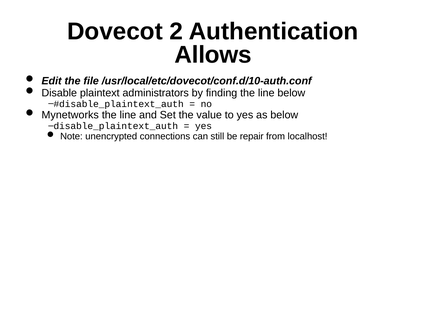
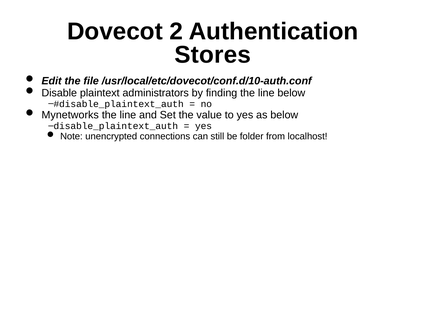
Allows: Allows -> Stores
repair: repair -> folder
